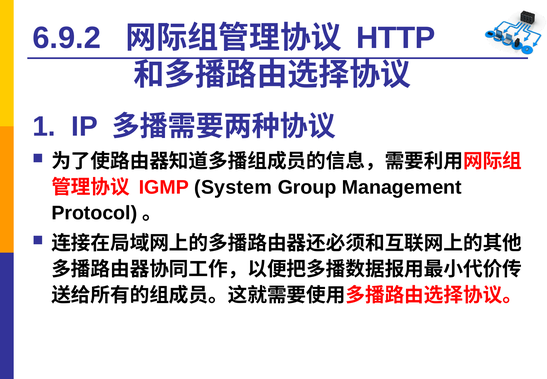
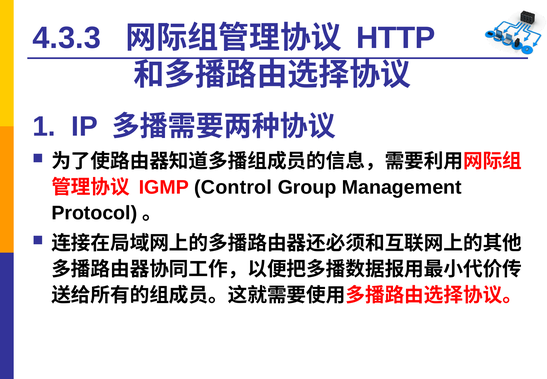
6.9.2: 6.9.2 -> 4.3.3
System: System -> Control
